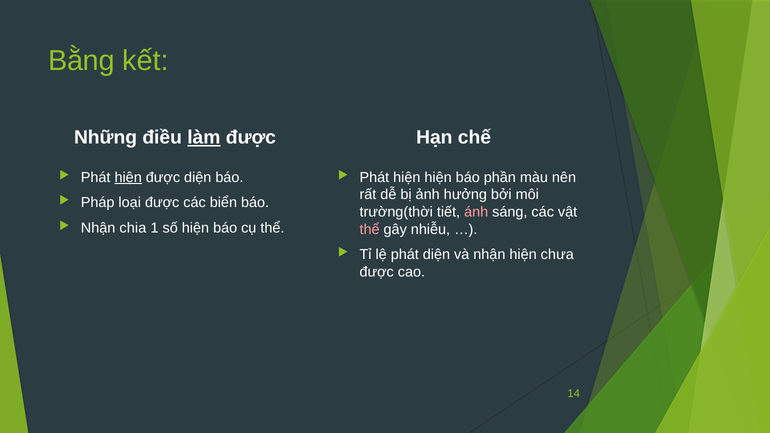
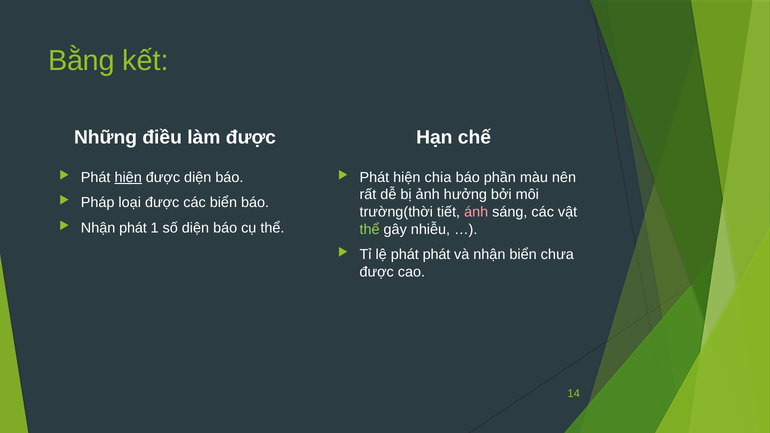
làm underline: present -> none
hiện hiện: hiện -> chia
Nhận chia: chia -> phát
số hiện: hiện -> diện
thể at (370, 229) colour: pink -> light green
phát diện: diện -> phát
nhận hiện: hiện -> biển
